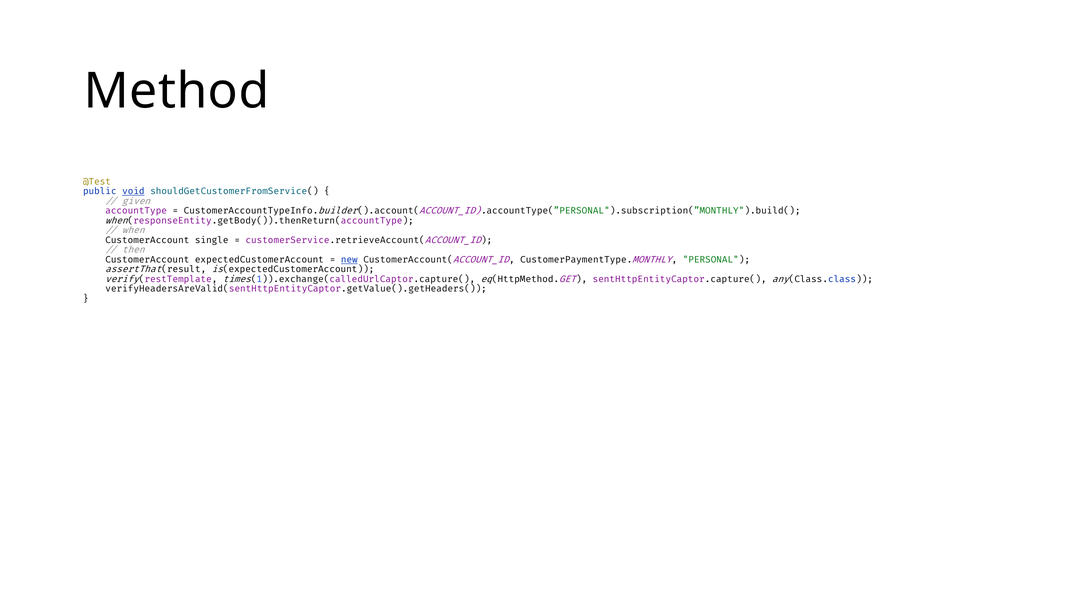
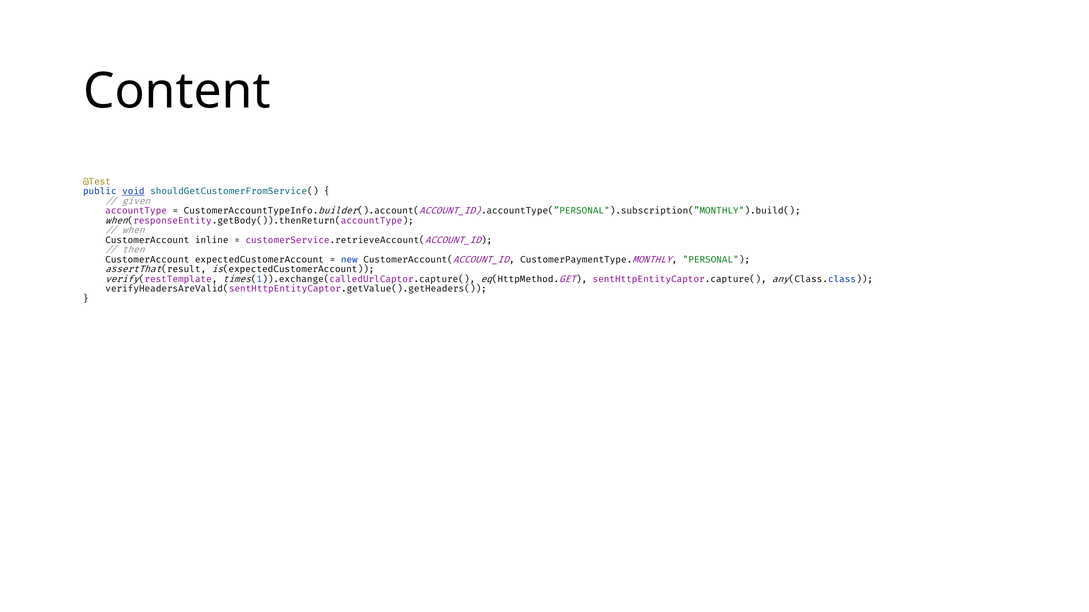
Method: Method -> Content
single: single -> inline
new underline: present -> none
